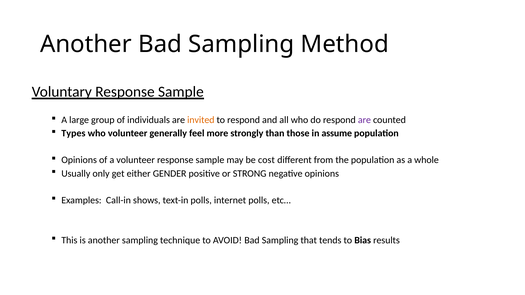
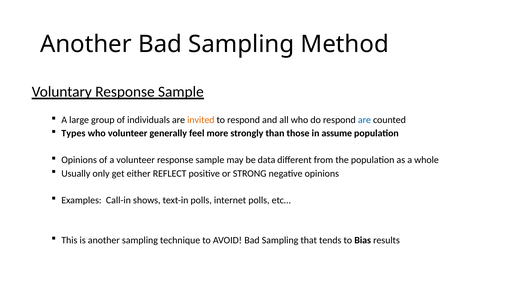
are at (364, 120) colour: purple -> blue
cost: cost -> data
GENDER: GENDER -> REFLECT
